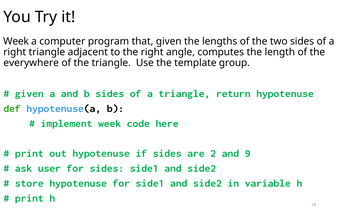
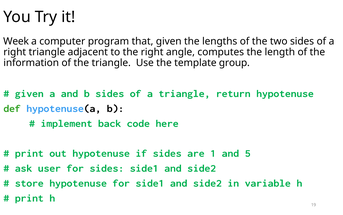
everywhere: everywhere -> information
implement week: week -> back
2: 2 -> 1
9: 9 -> 5
